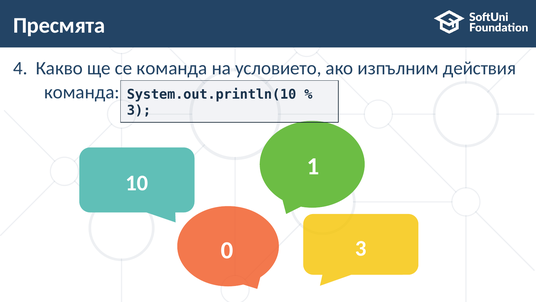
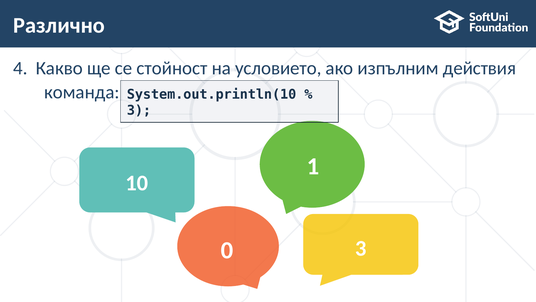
Пресмята: Пресмята -> Различно
се команда: команда -> стойност
